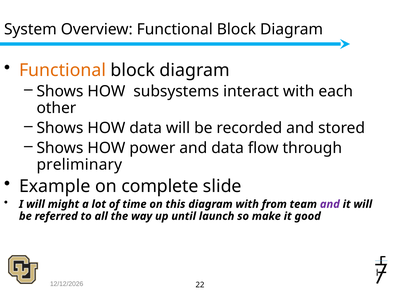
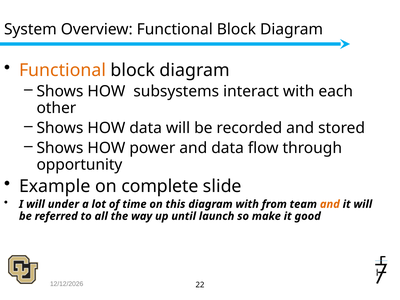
preliminary: preliminary -> opportunity
might: might -> under
and at (330, 204) colour: purple -> orange
